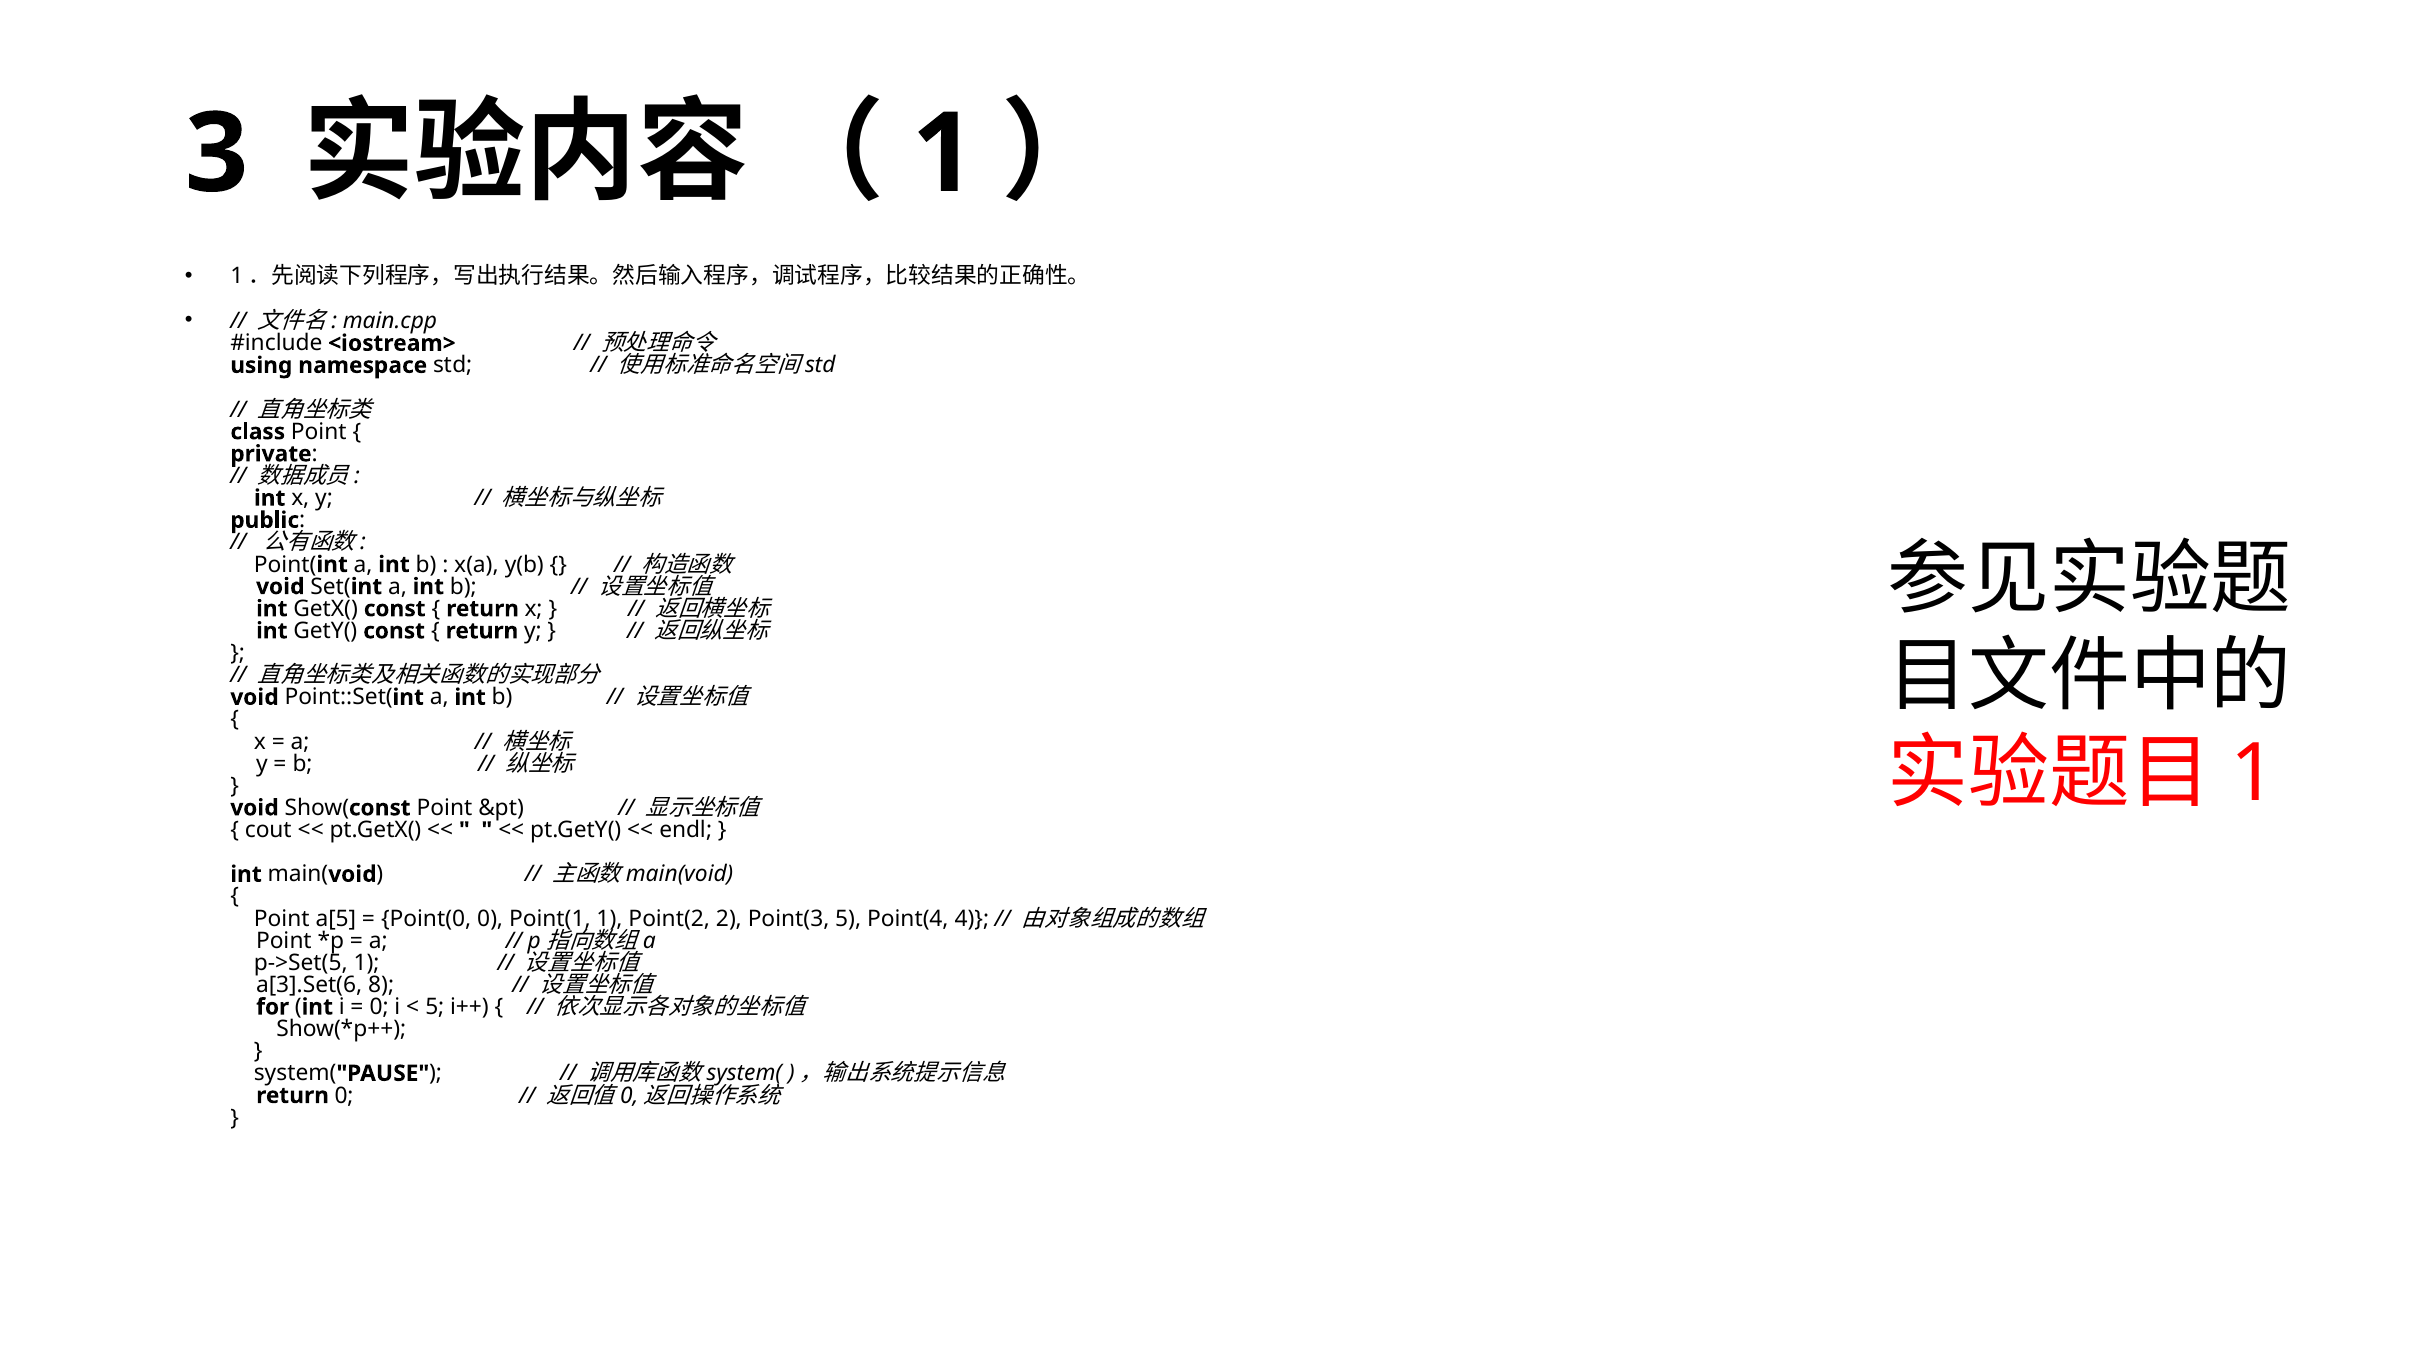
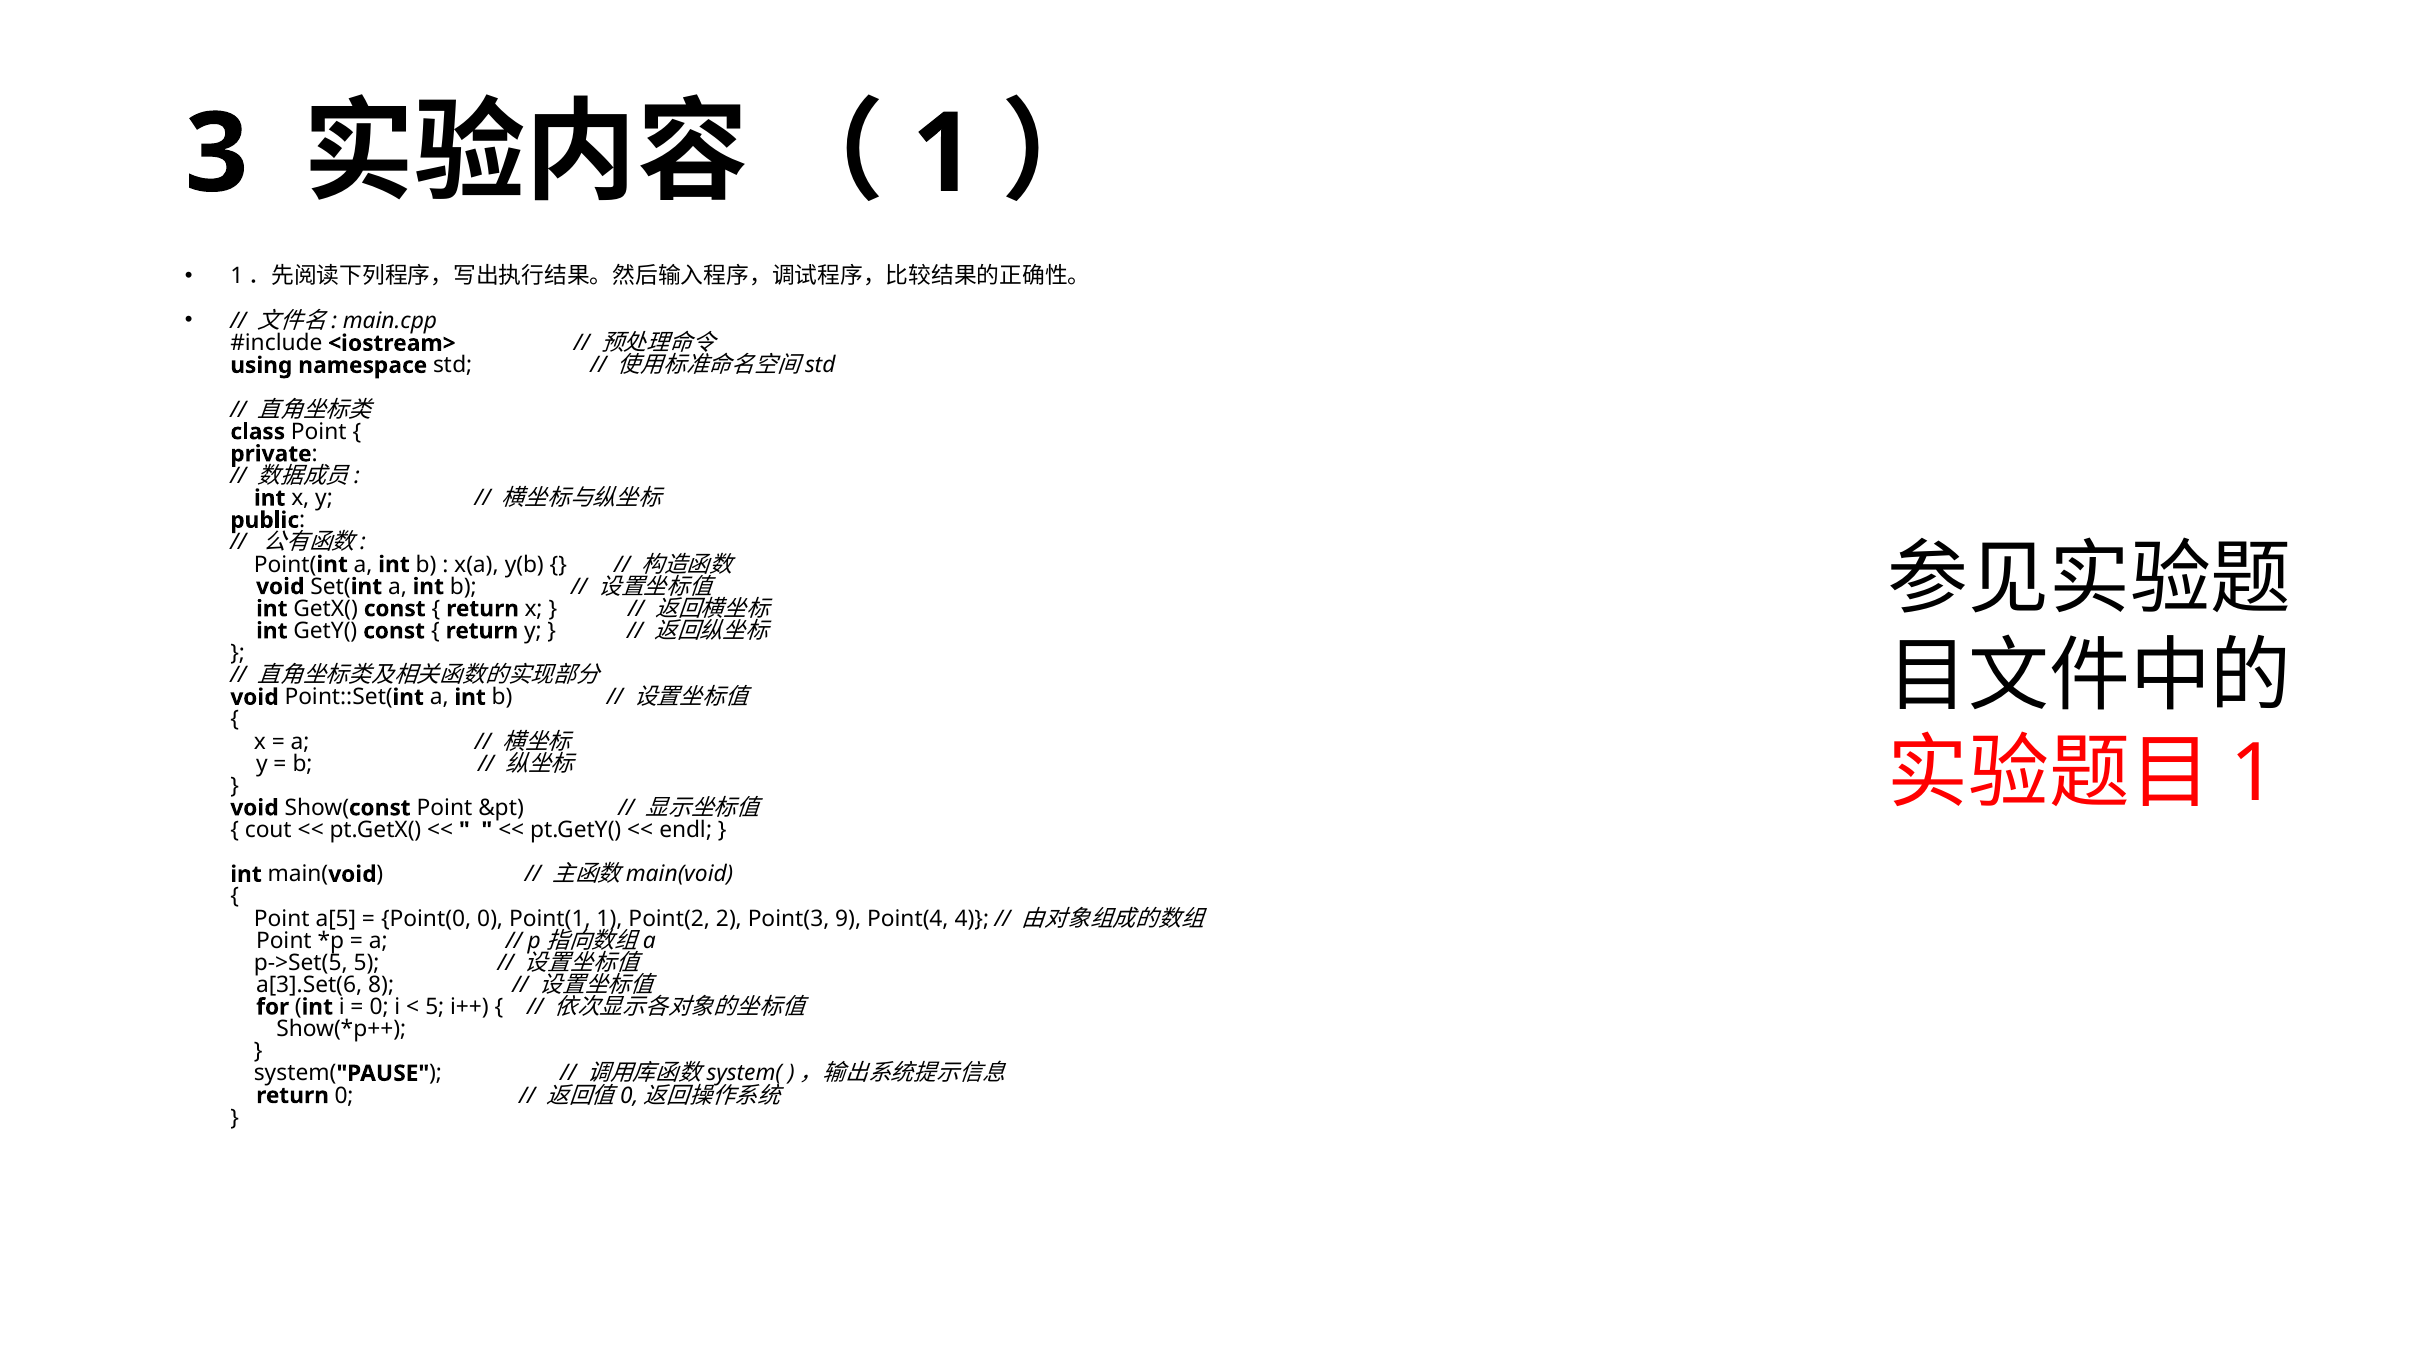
Point(3 5: 5 -> 9
p->Set(5 1: 1 -> 5
